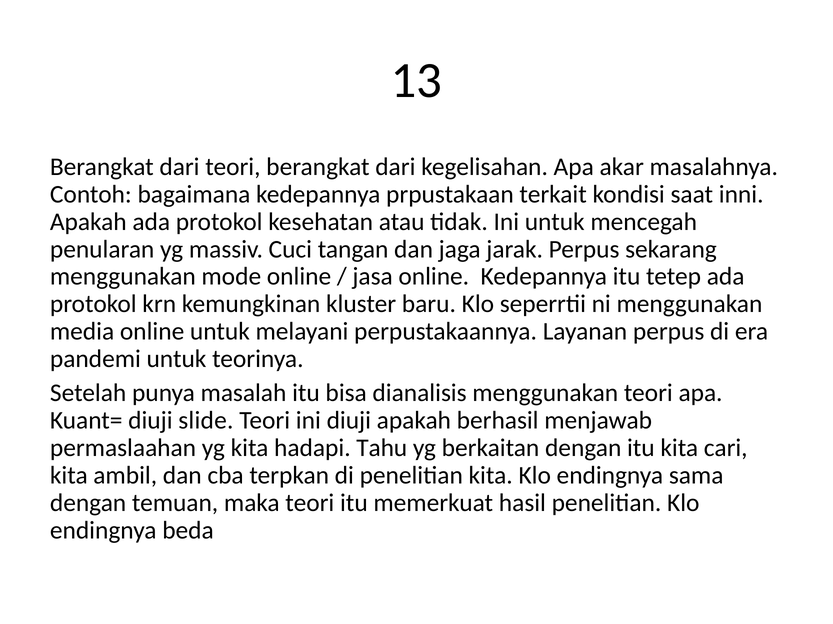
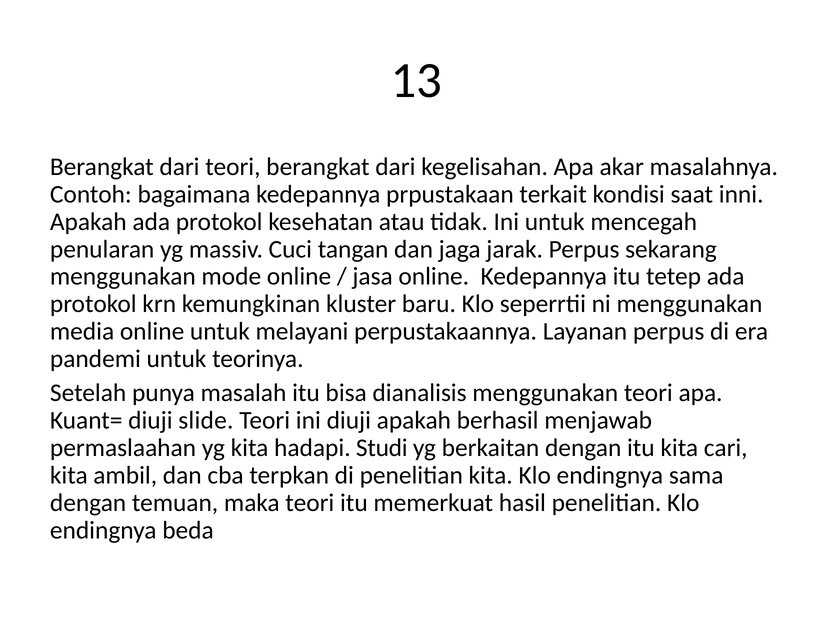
Tahu: Tahu -> Studi
